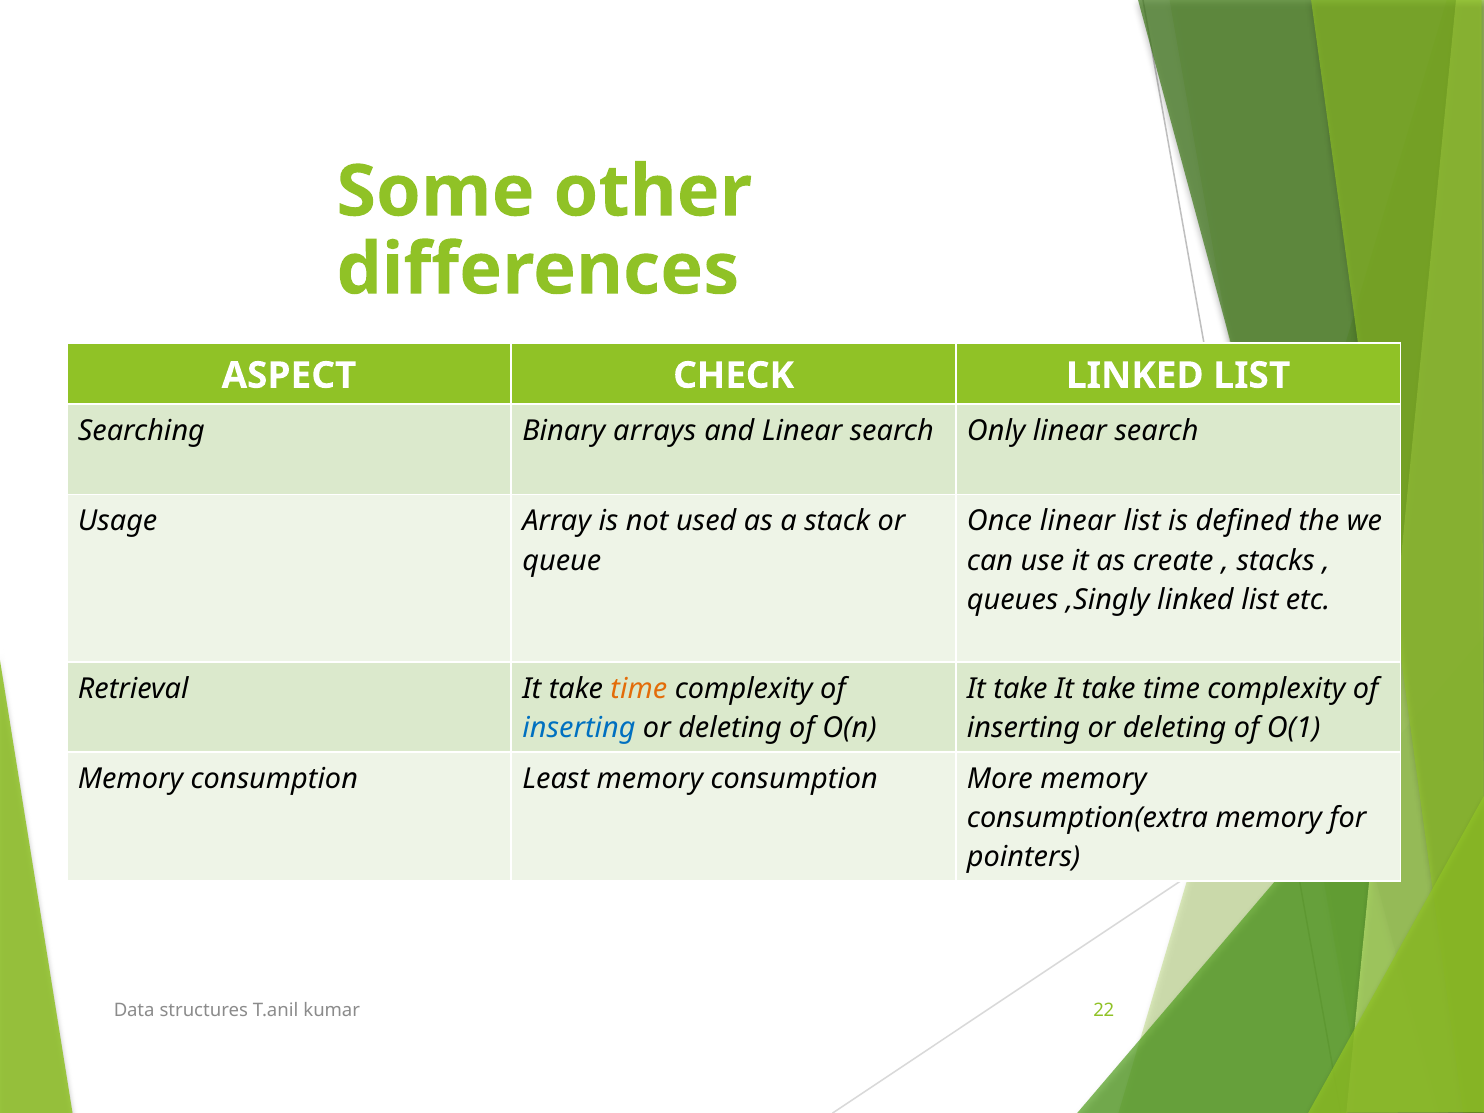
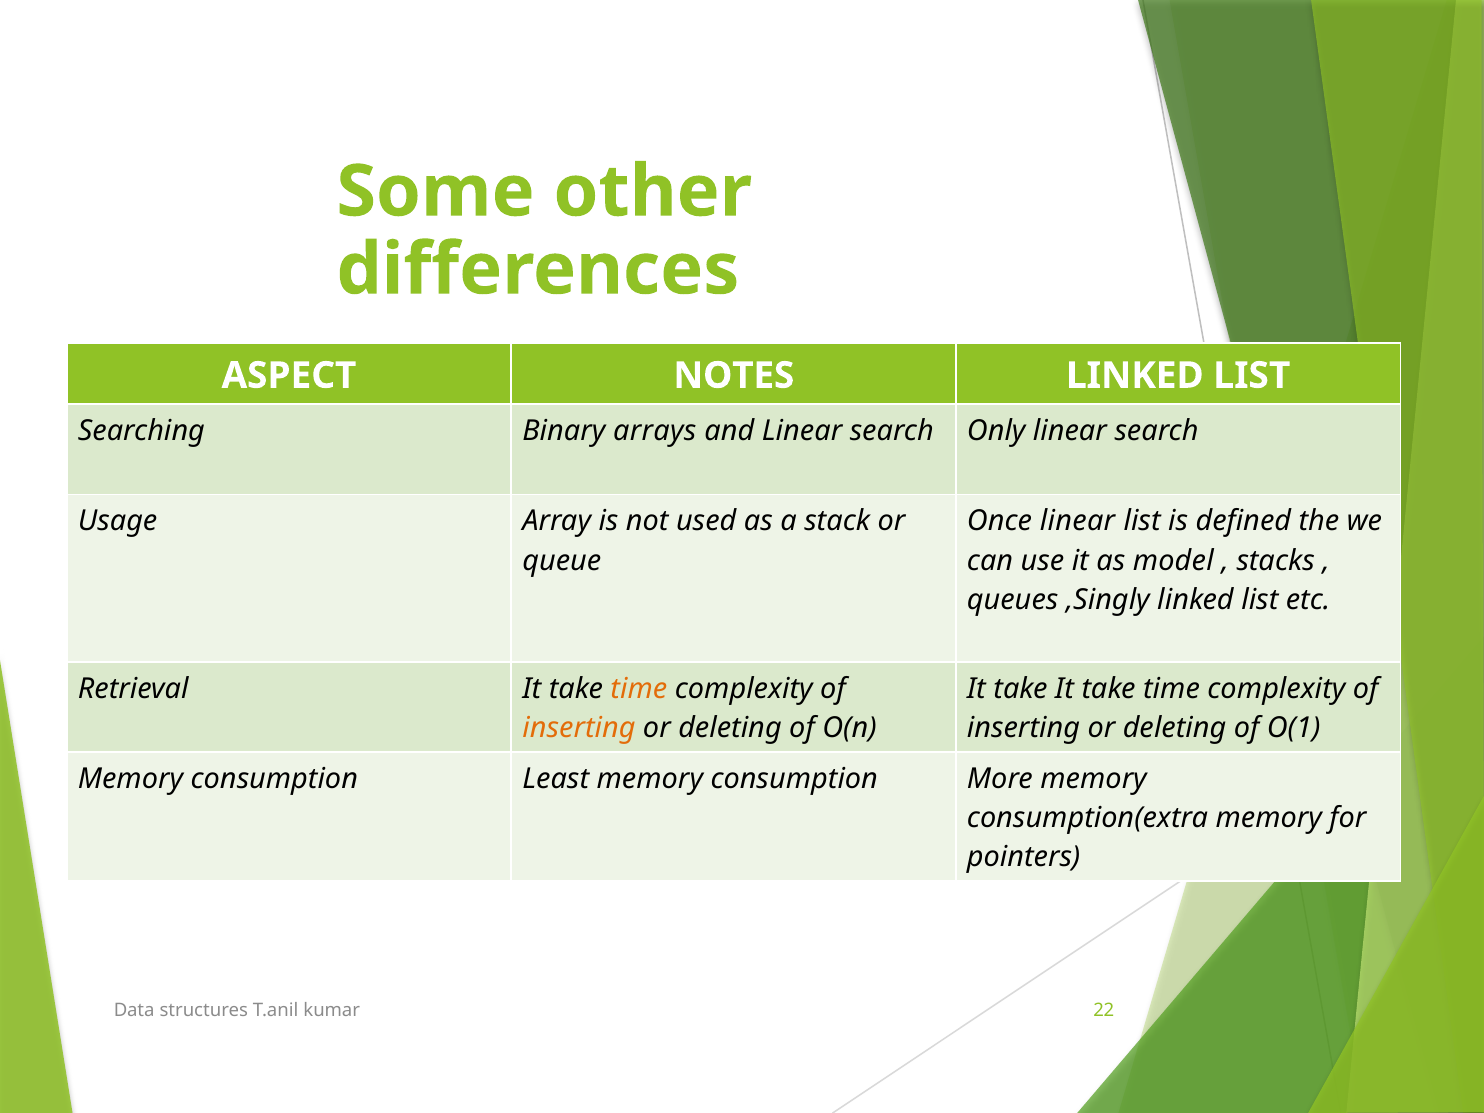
CHECK: CHECK -> NOTES
create: create -> model
inserting at (579, 728) colour: blue -> orange
